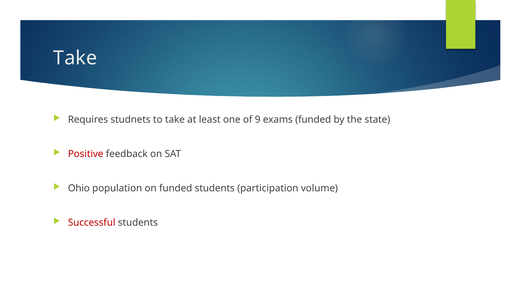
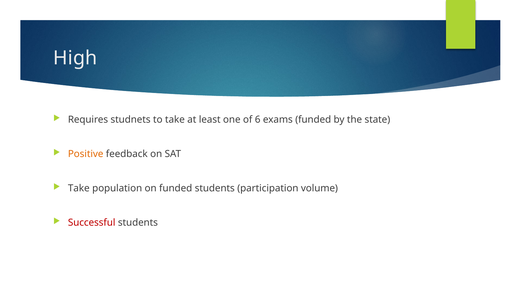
Take at (75, 58): Take -> High
9: 9 -> 6
Positive colour: red -> orange
Ohio at (79, 188): Ohio -> Take
